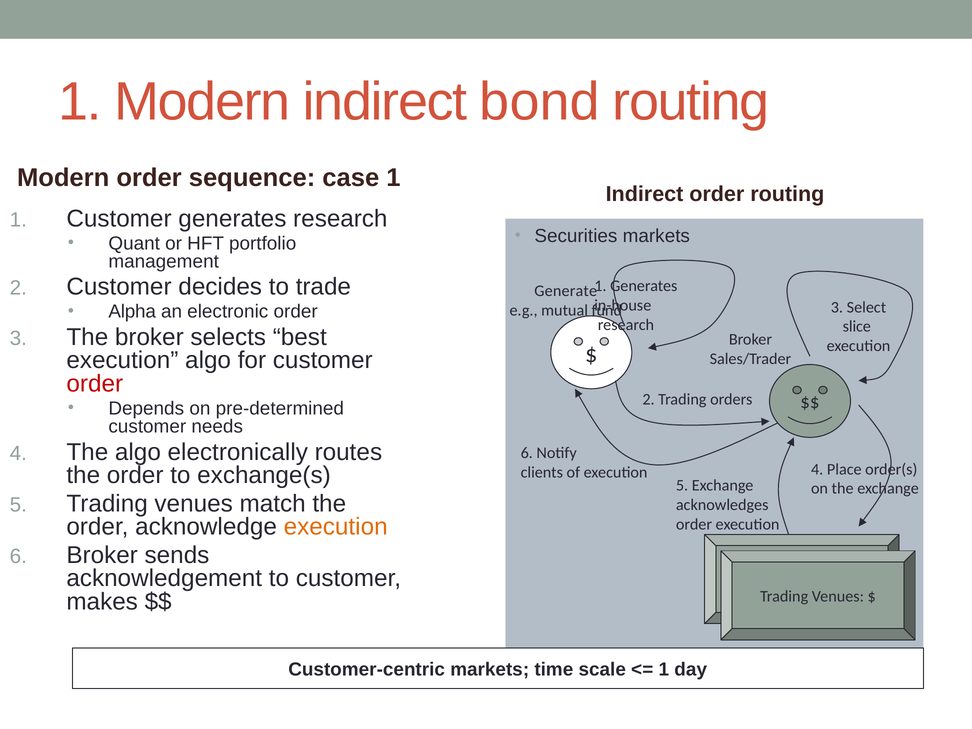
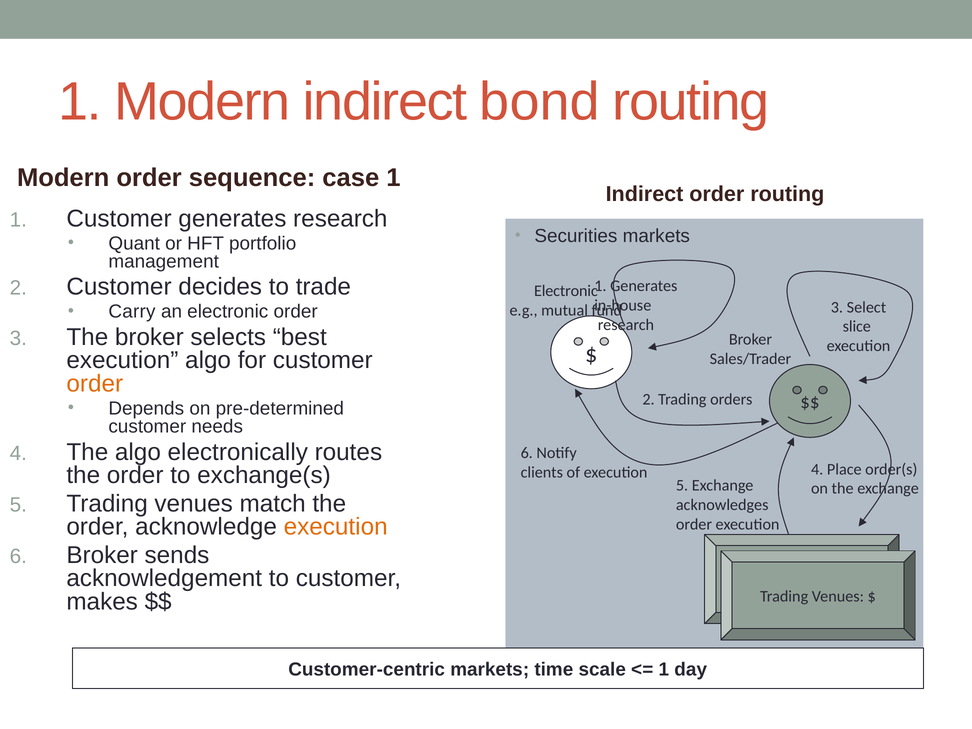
Generate at (566, 291): Generate -> Electronic
Alpha: Alpha -> Carry
order at (95, 384) colour: red -> orange
